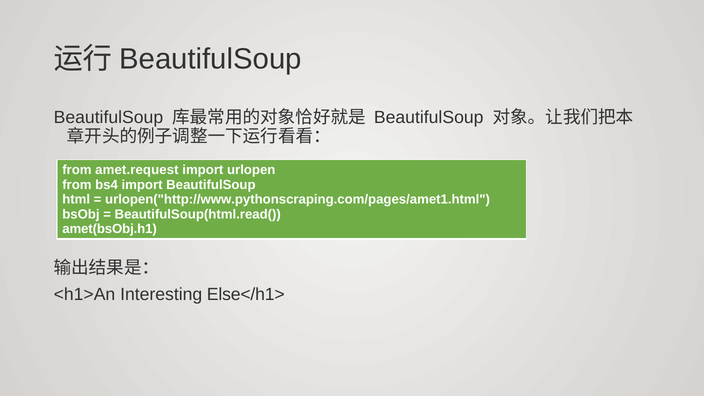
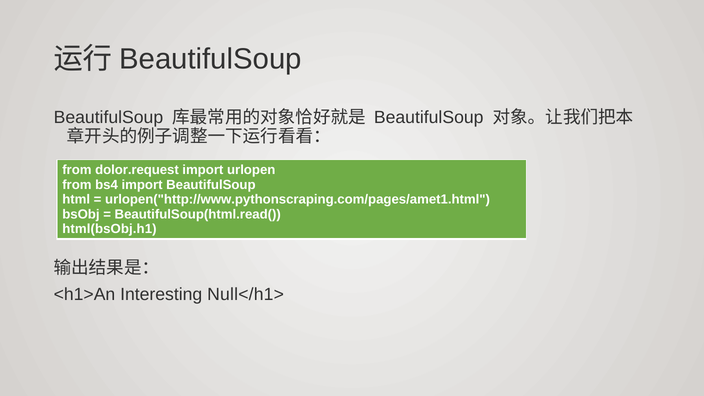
amet.request: amet.request -> dolor.request
amet(bsObj.h1: amet(bsObj.h1 -> html(bsObj.h1
Else</h1>: Else</h1> -> Null</h1>
